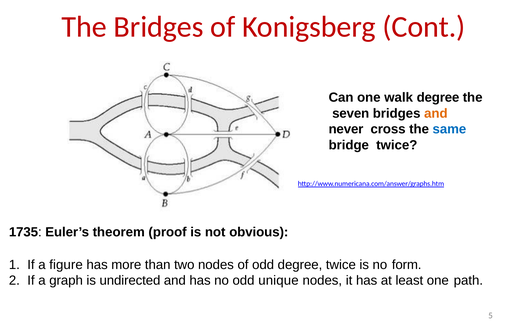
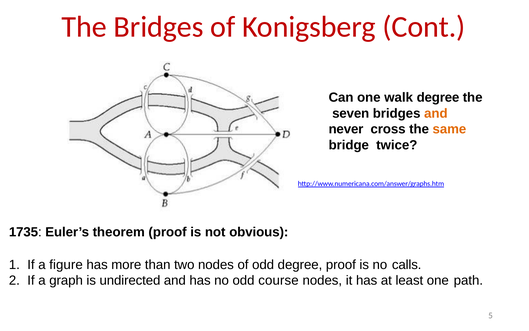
same colour: blue -> orange
degree twice: twice -> proof
form: form -> calls
unique: unique -> course
